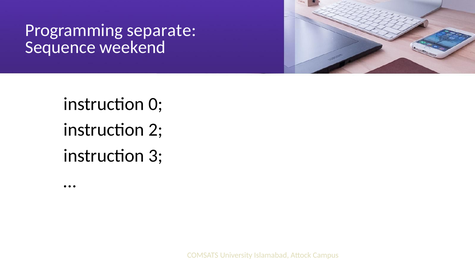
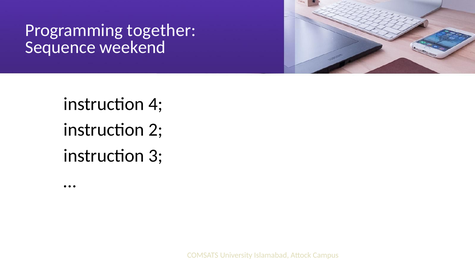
separate: separate -> together
0: 0 -> 4
